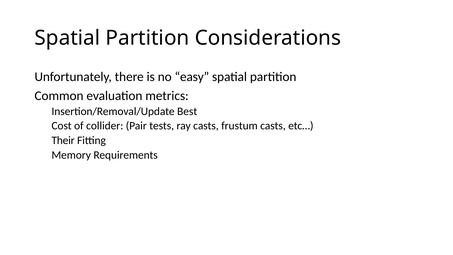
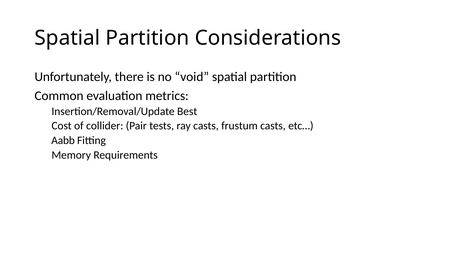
easy: easy -> void
Their: Their -> Aabb
